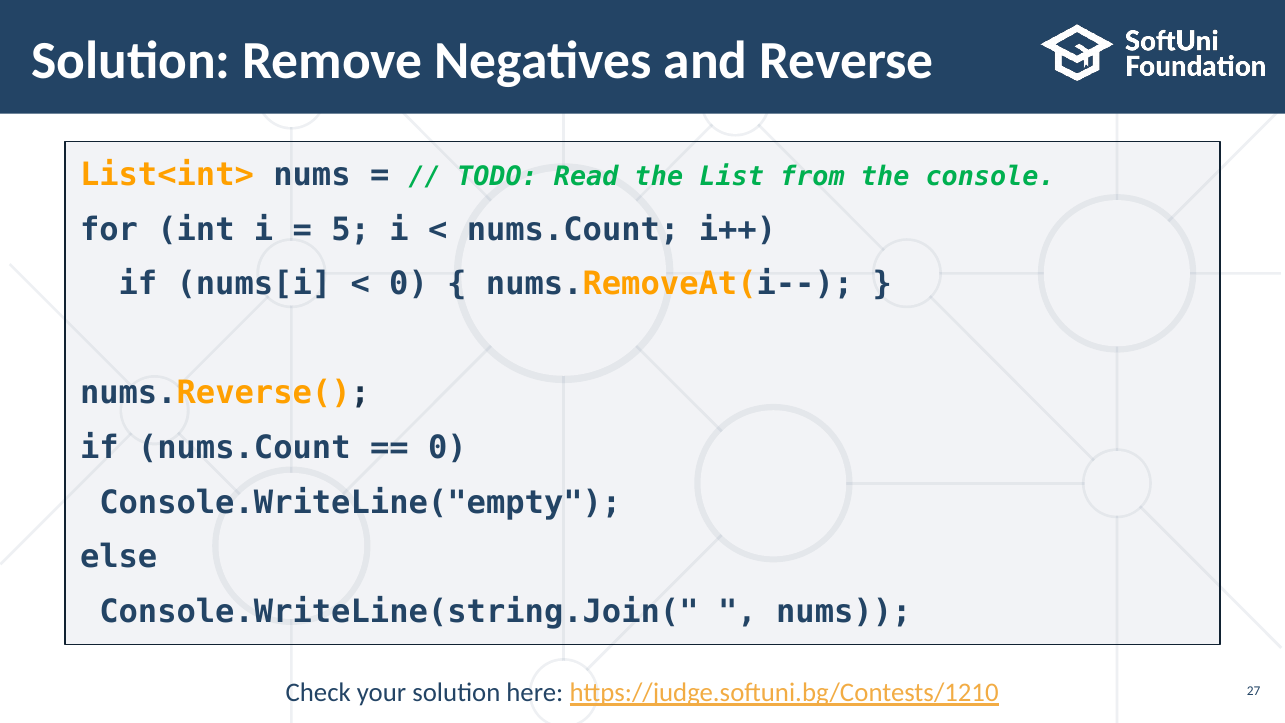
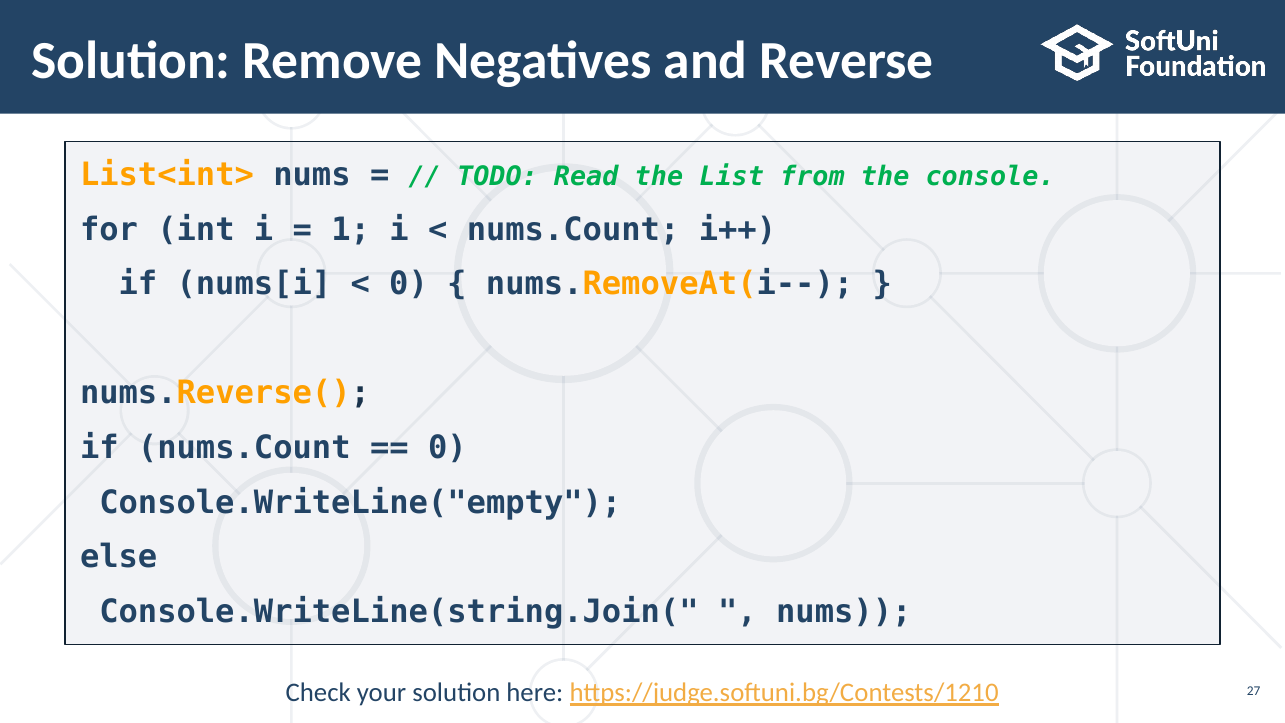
5: 5 -> 1
